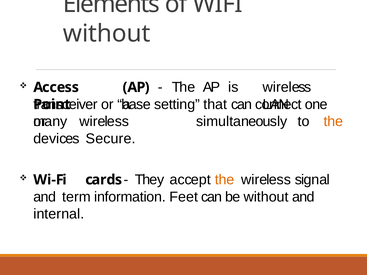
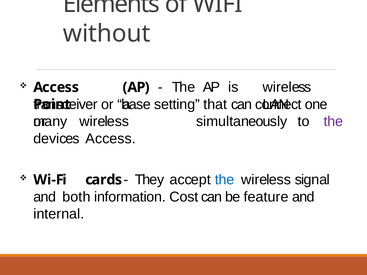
the at (333, 122) colour: orange -> purple
devices Secure: Secure -> Access
the at (225, 180) colour: orange -> blue
term: term -> both
Feet: Feet -> Cost
be without: without -> feature
